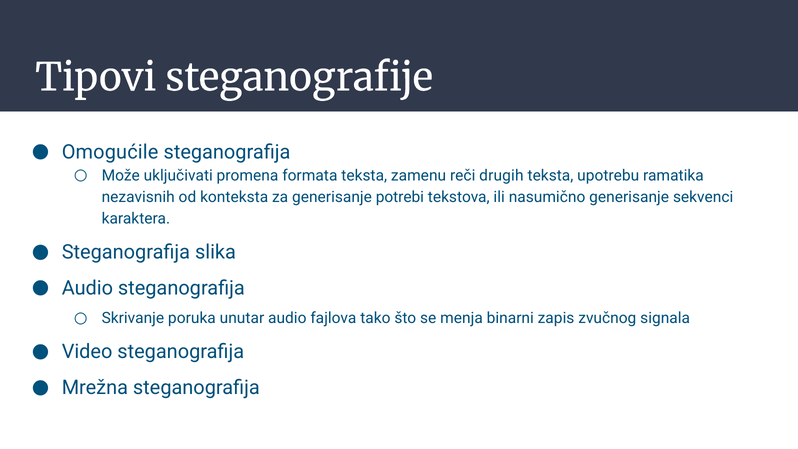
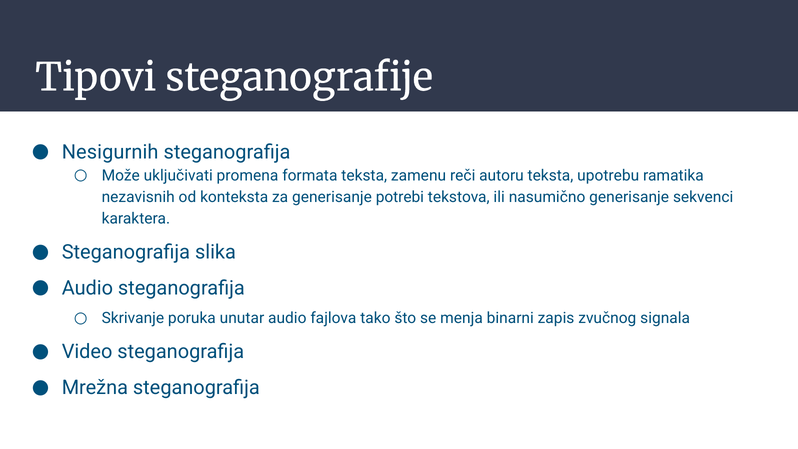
Omogućile: Omogućile -> Nesigurnih
drugih: drugih -> autoru
